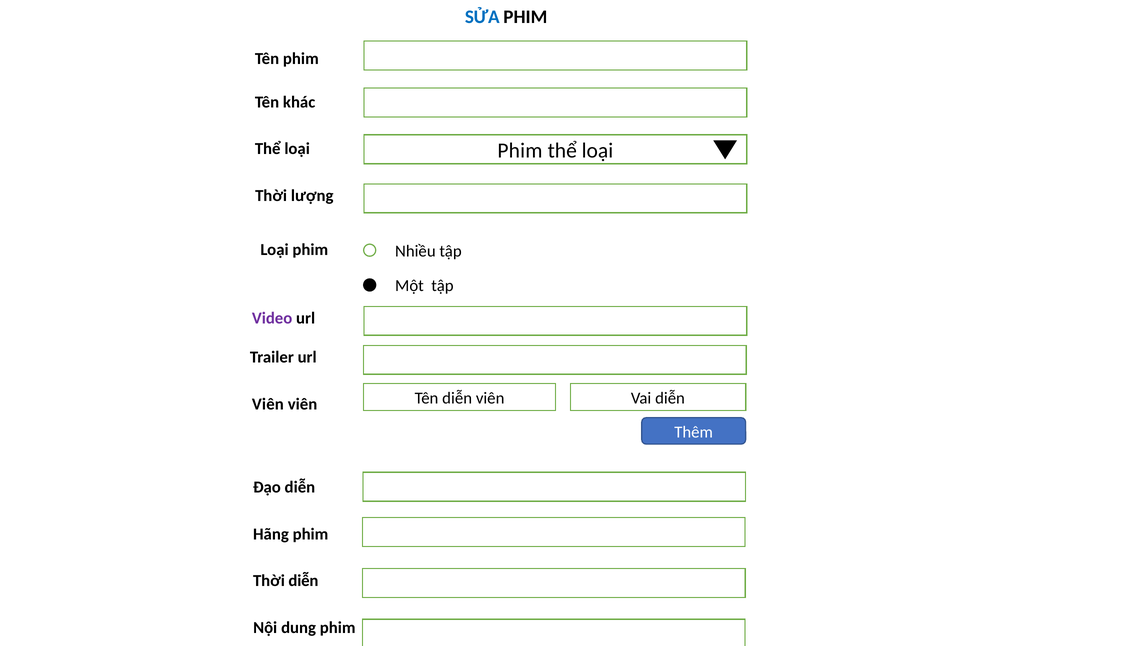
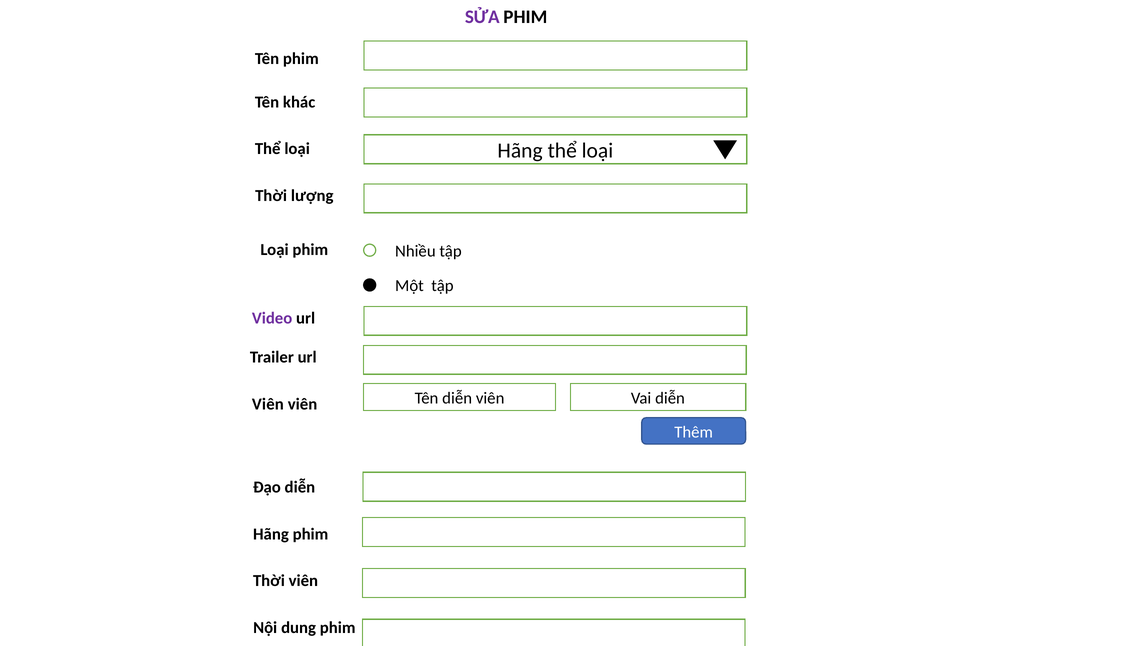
SỬA colour: blue -> purple
Phim at (520, 151): Phim -> Hãng
Thời diễn: diễn -> viên
